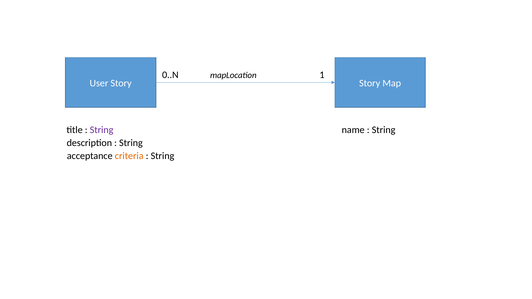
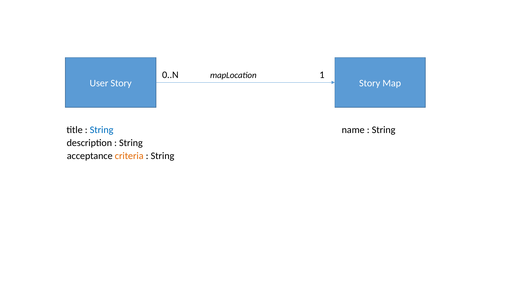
String at (102, 130) colour: purple -> blue
